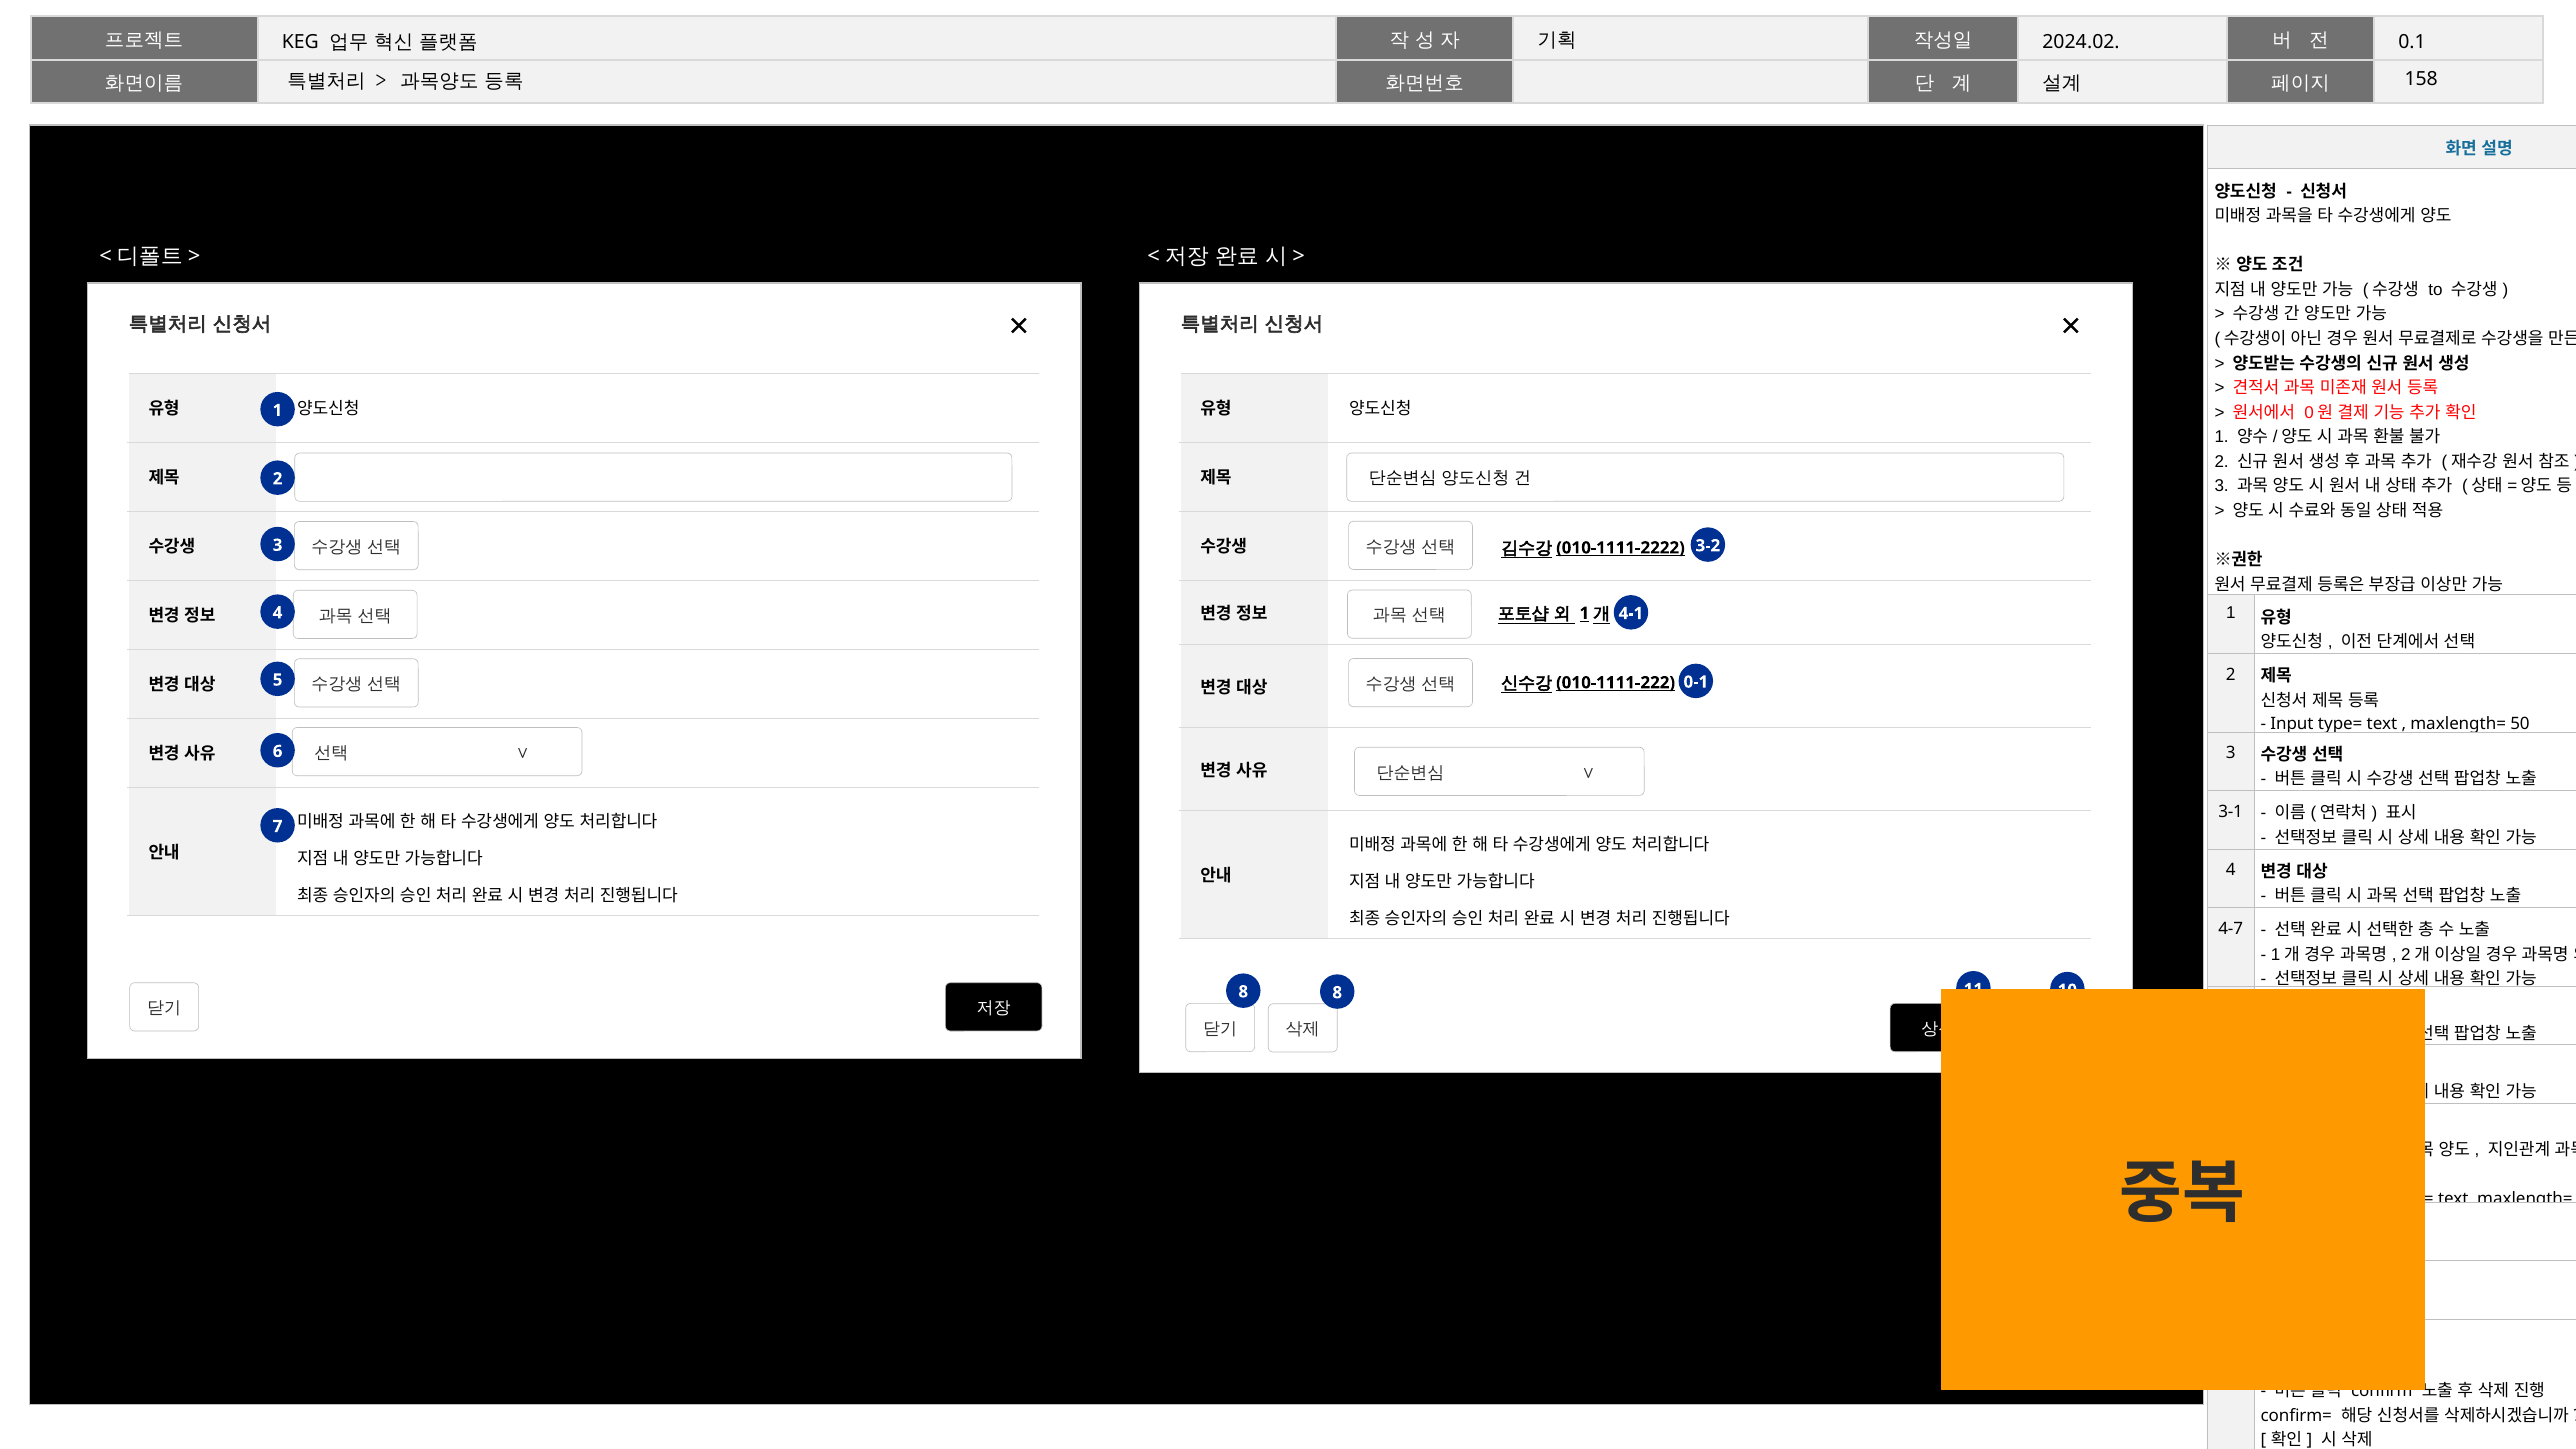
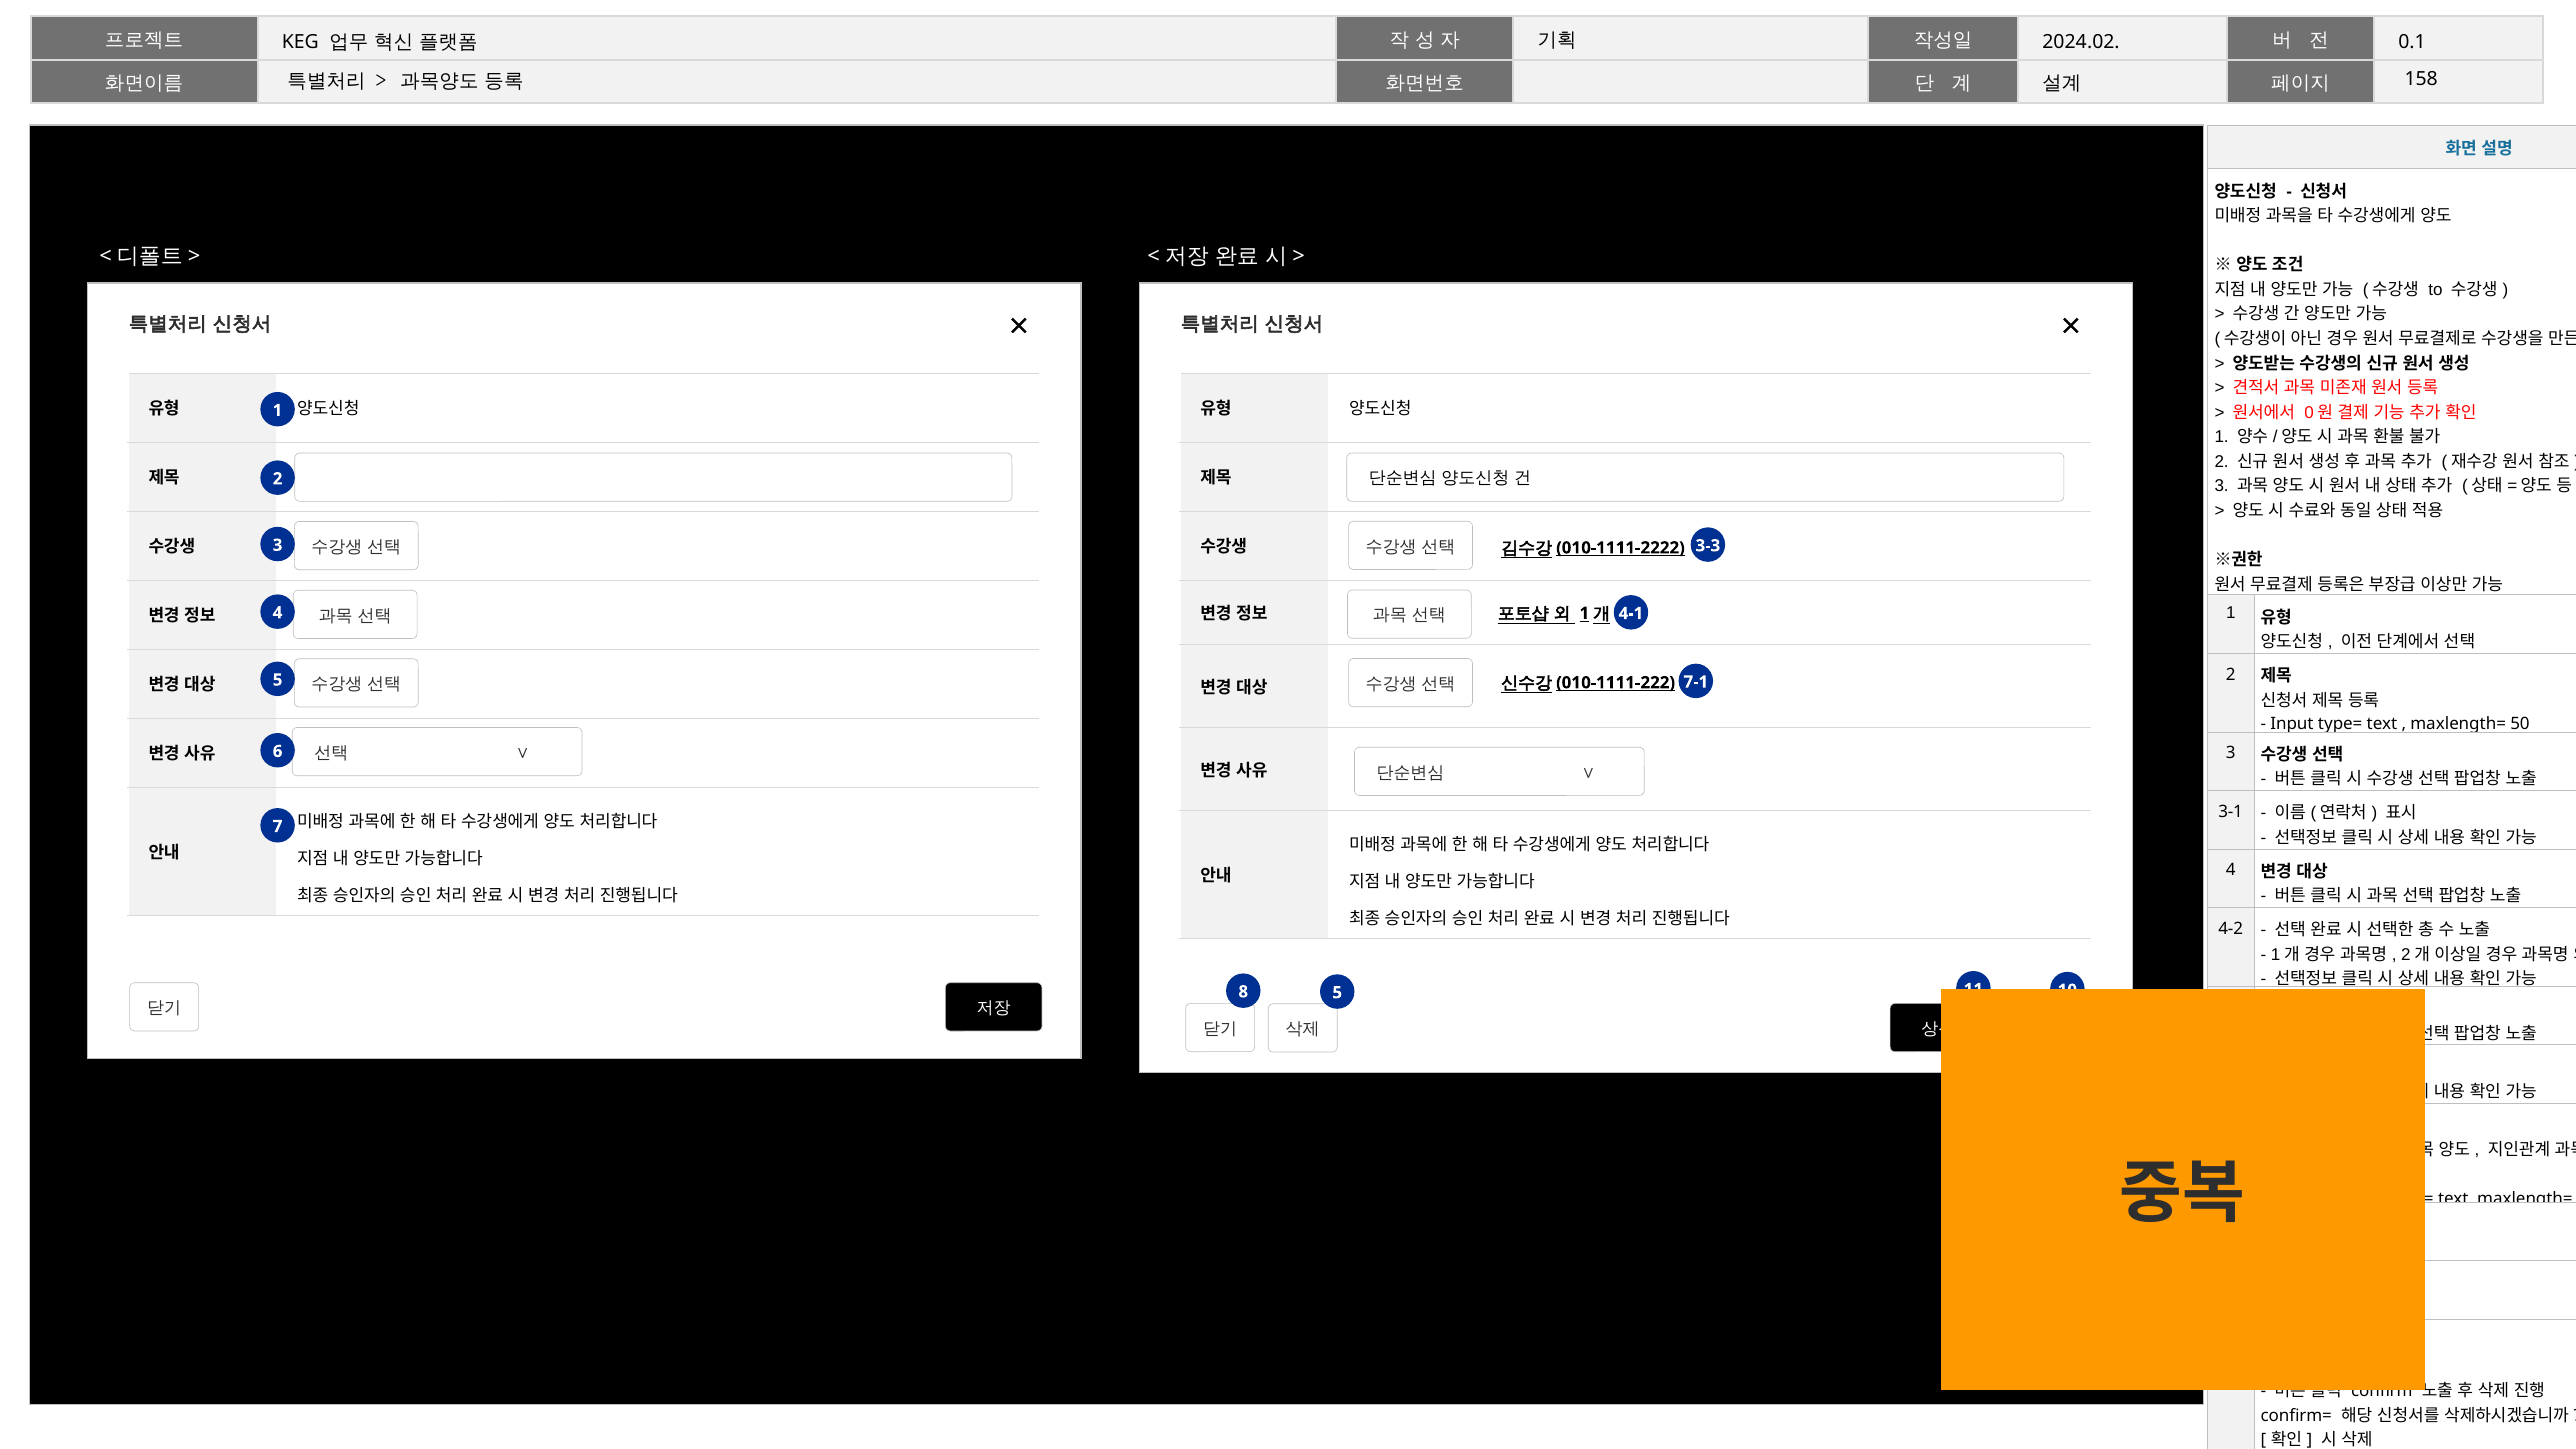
3-2: 3-2 -> 3-3
0-1: 0-1 -> 7-1
4-7: 4-7 -> 4-2
8 8: 8 -> 5
